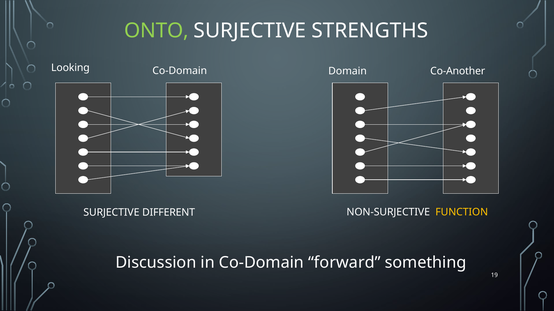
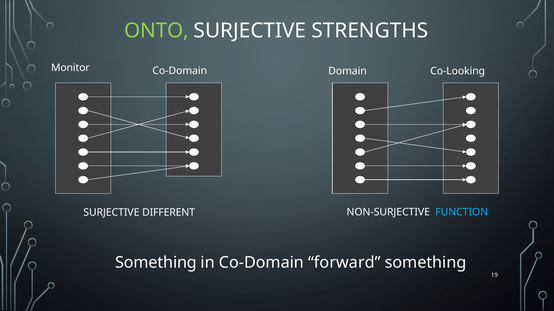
Looking: Looking -> Monitor
Co-Another: Co-Another -> Co-Looking
FUNCTION colour: yellow -> light blue
Discussion at (156, 263): Discussion -> Something
